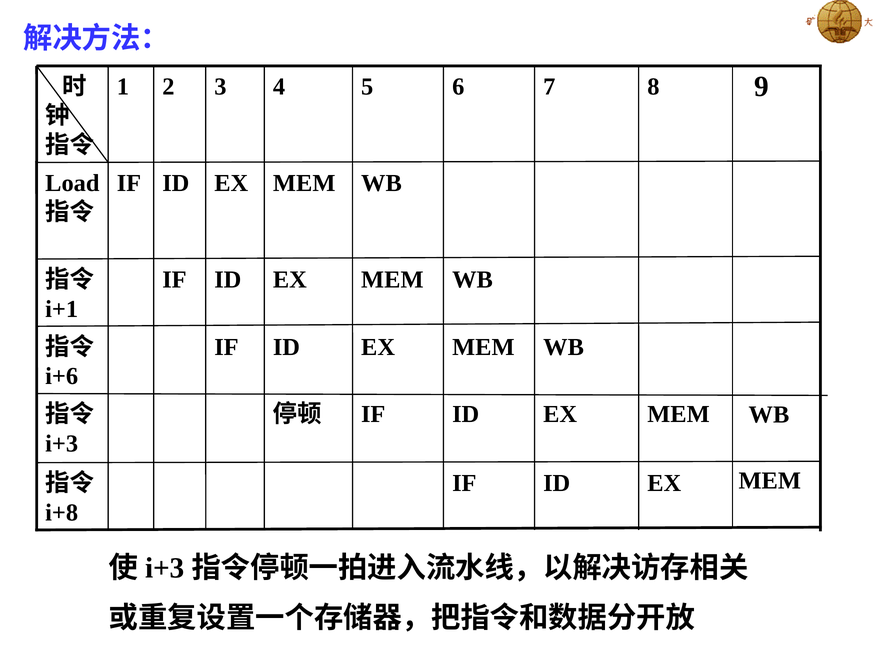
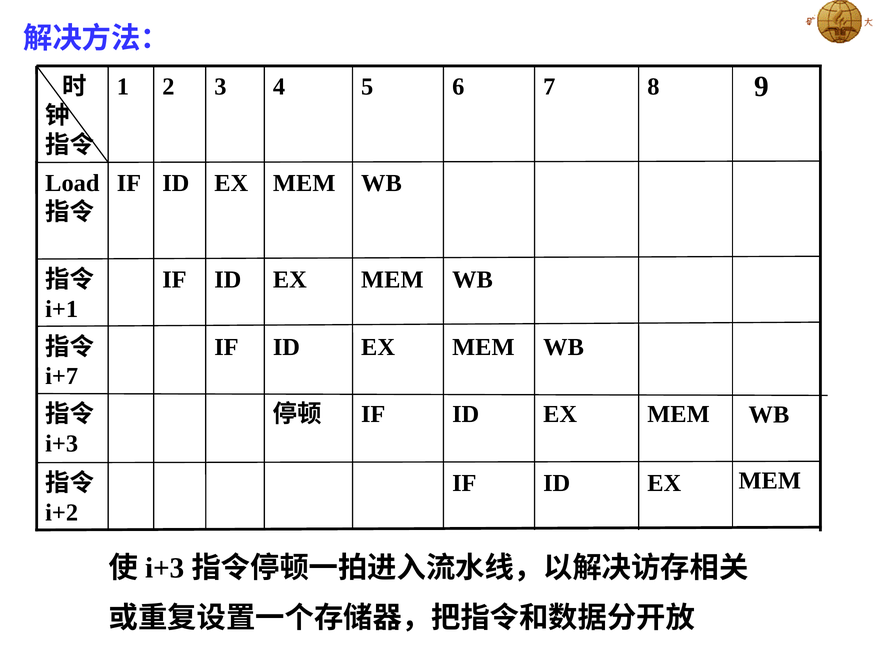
i+6: i+6 -> i+7
i+8: i+8 -> i+2
